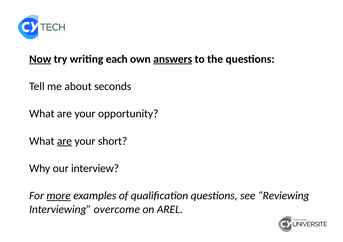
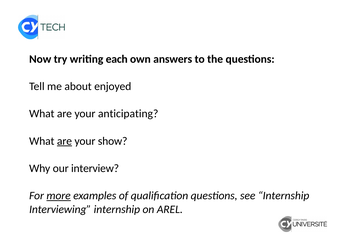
Now underline: present -> none
answers underline: present -> none
seconds: seconds -> enjoyed
opportunity: opportunity -> anticipating
short: short -> show
see Reviewing: Reviewing -> Internship
Interviewing overcome: overcome -> internship
